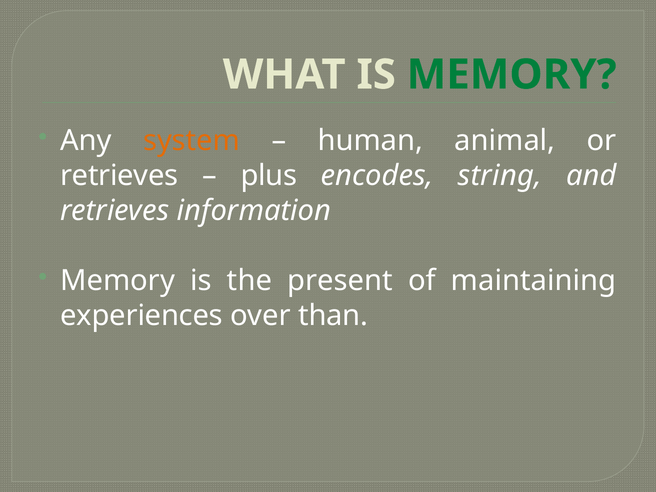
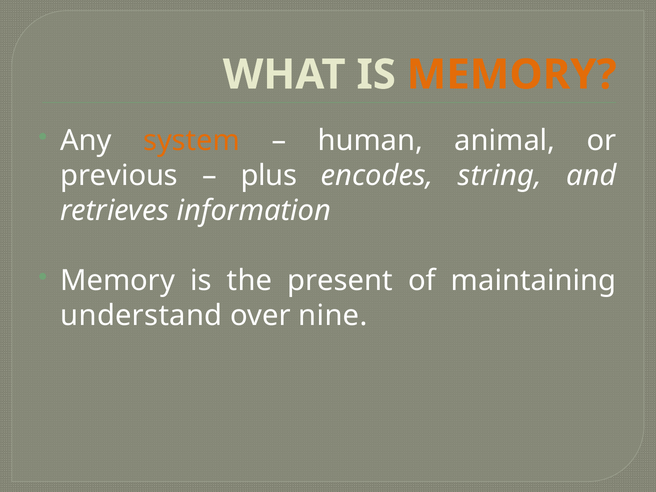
MEMORY at (512, 75) colour: green -> orange
retrieves at (119, 176): retrieves -> previous
experiences: experiences -> understand
than: than -> nine
